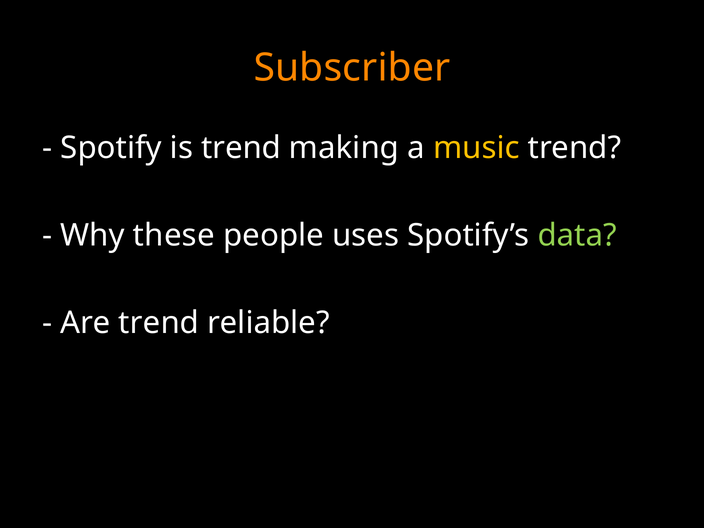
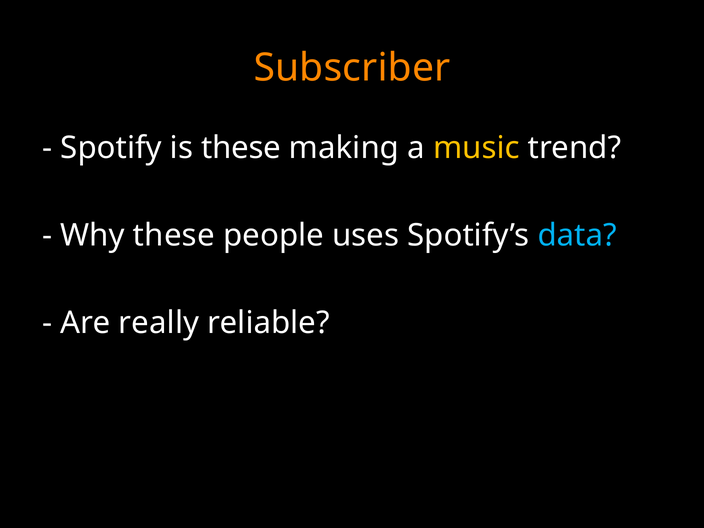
is trend: trend -> these
data colour: light green -> light blue
Are trend: trend -> really
